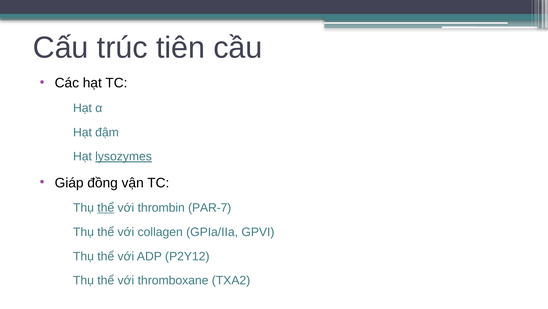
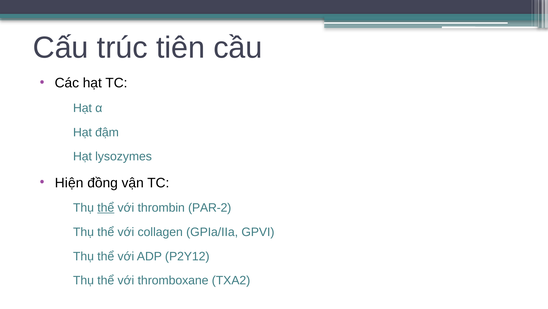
lysozymes underline: present -> none
Giáp: Giáp -> Hiện
PAR-7: PAR-7 -> PAR-2
